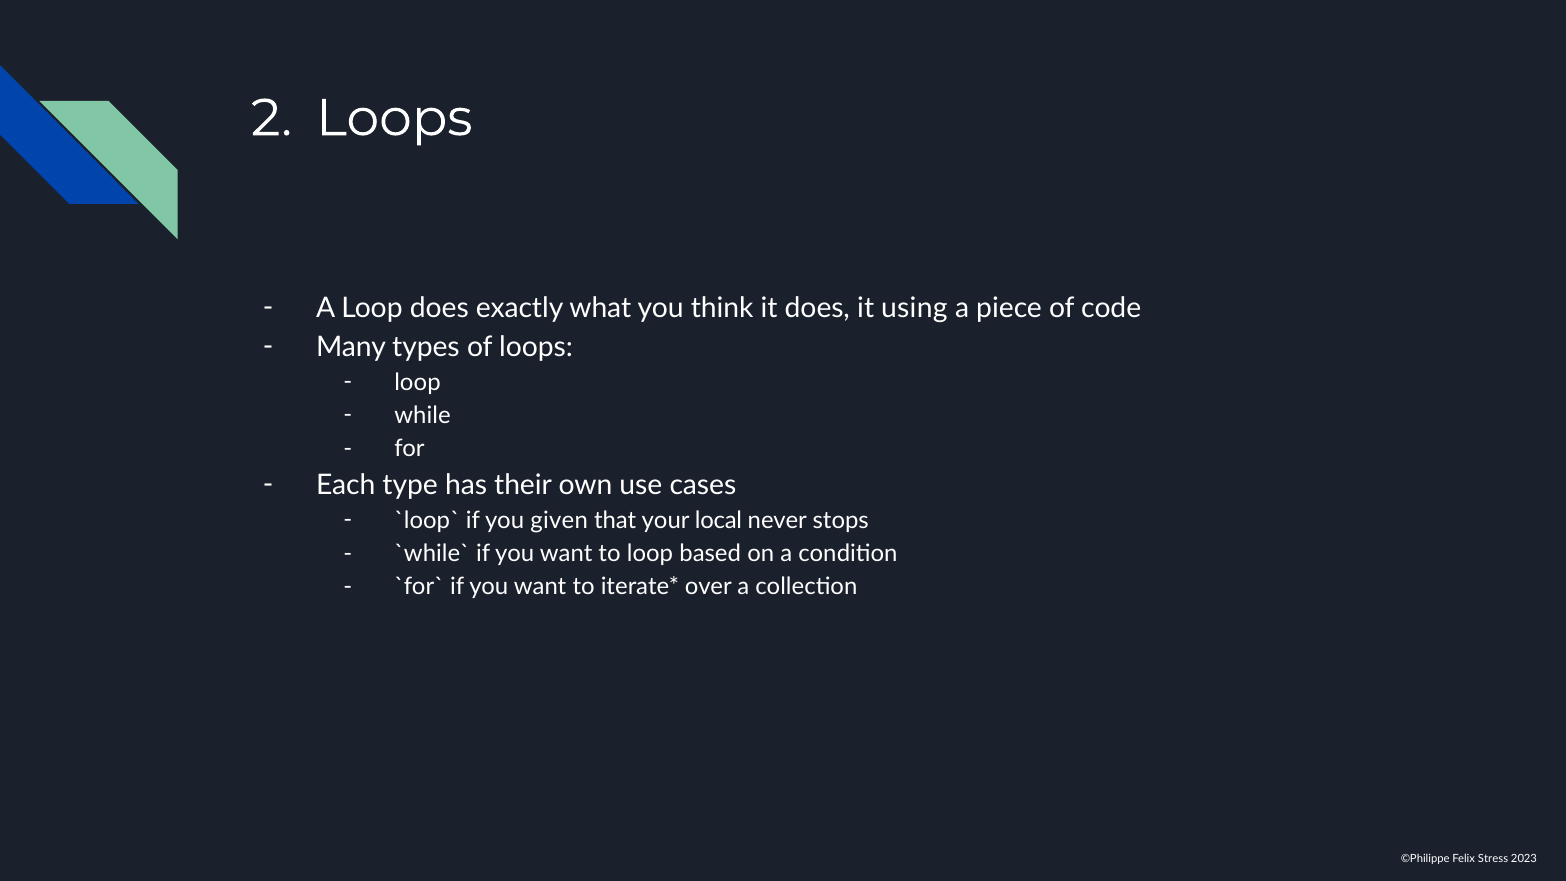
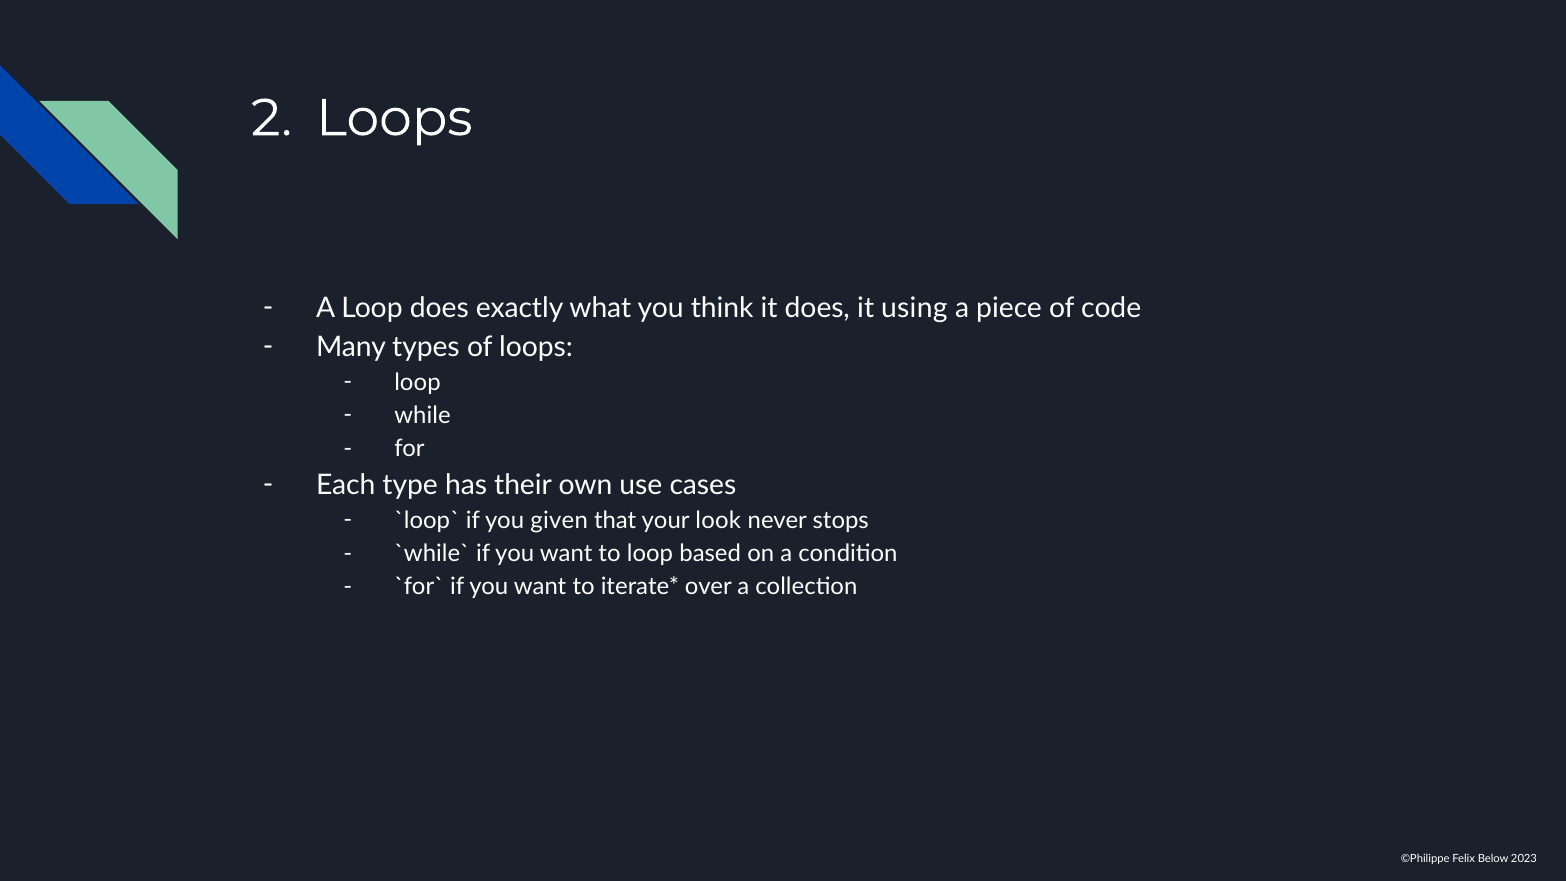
local: local -> look
Stress: Stress -> Below
